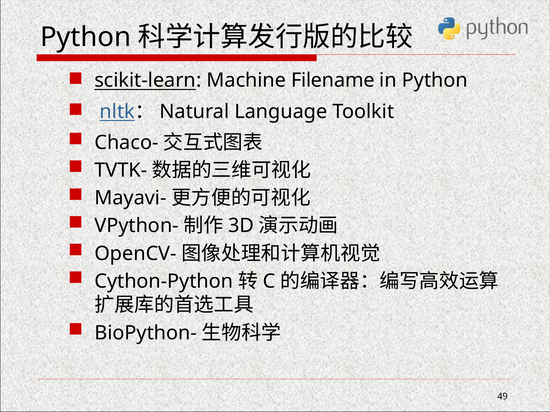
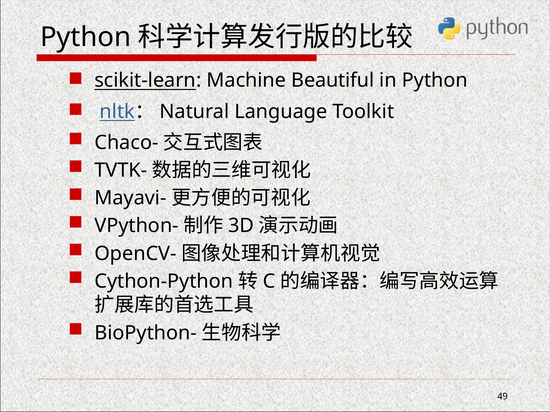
Filename: Filename -> Beautiful
